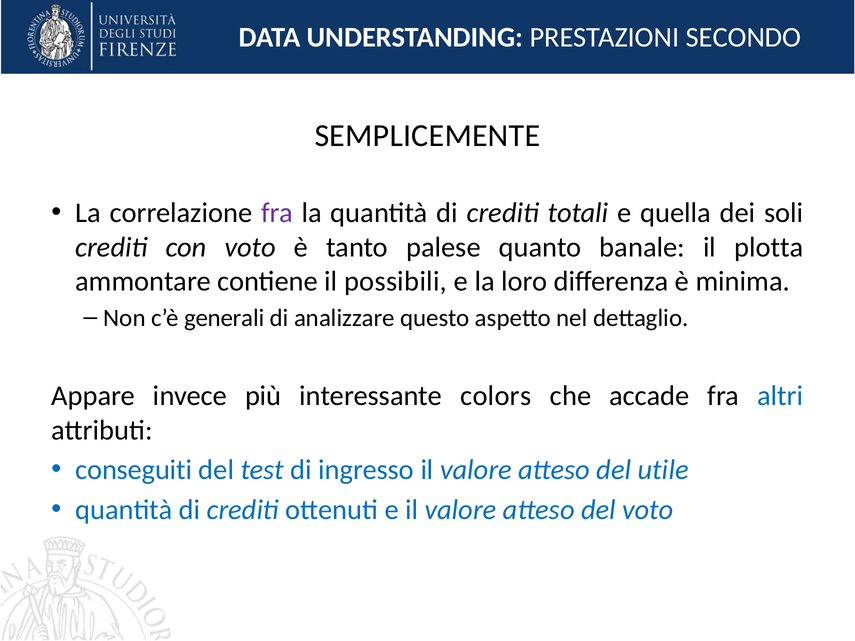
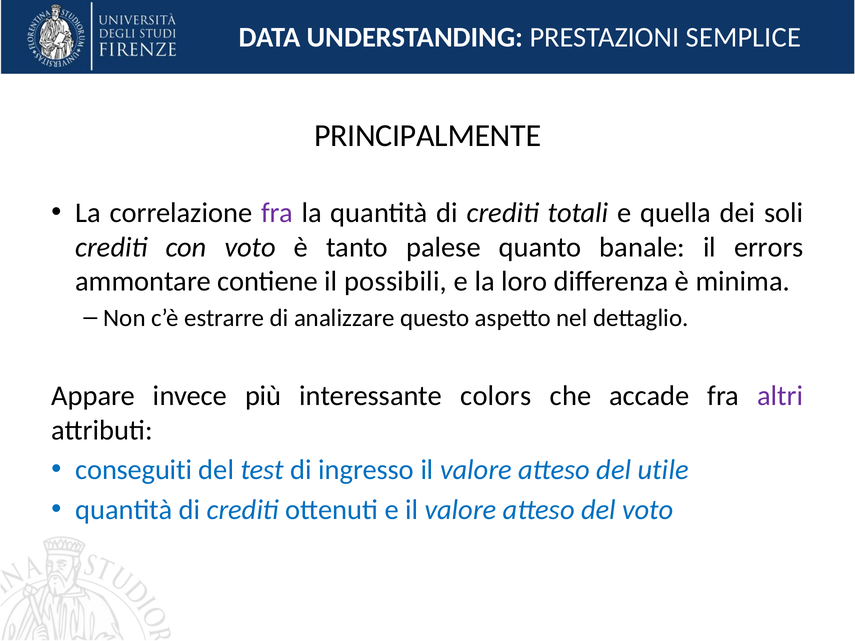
SECONDO: SECONDO -> SEMPLICE
SEMPLICEMENTE: SEMPLICEMENTE -> PRINCIPALMENTE
plotta: plotta -> errors
generali: generali -> estrarre
altri colour: blue -> purple
